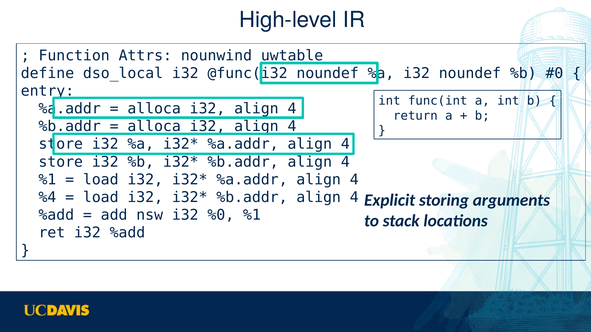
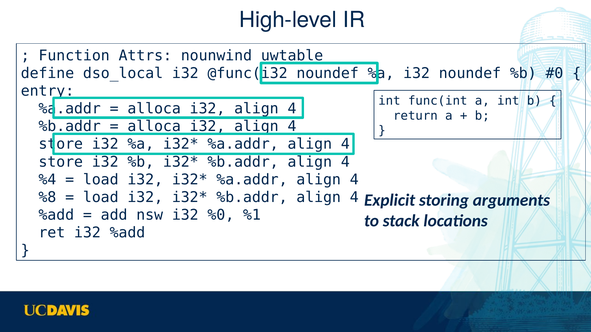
%1 at (47, 180): %1 -> %4
%4: %4 -> %8
